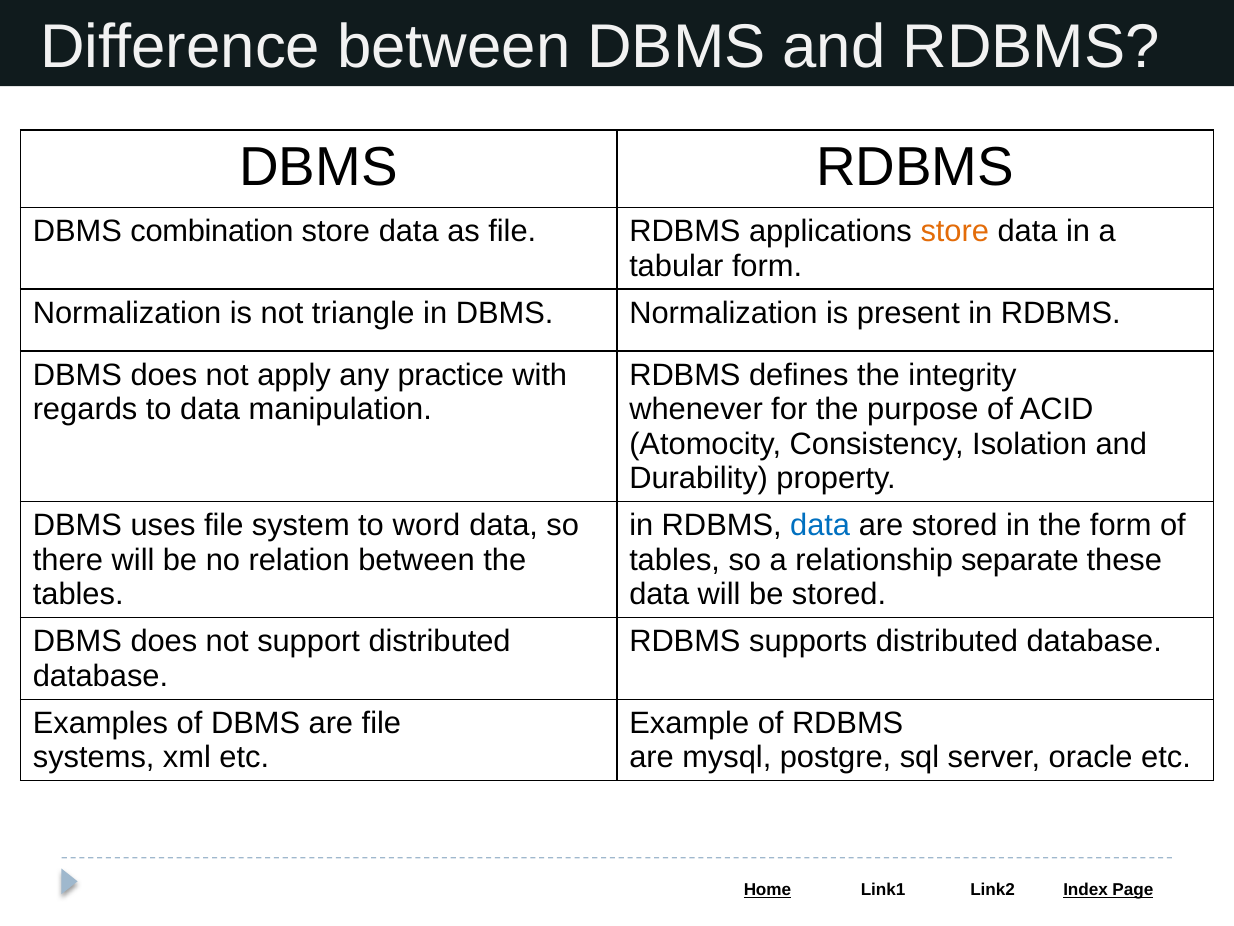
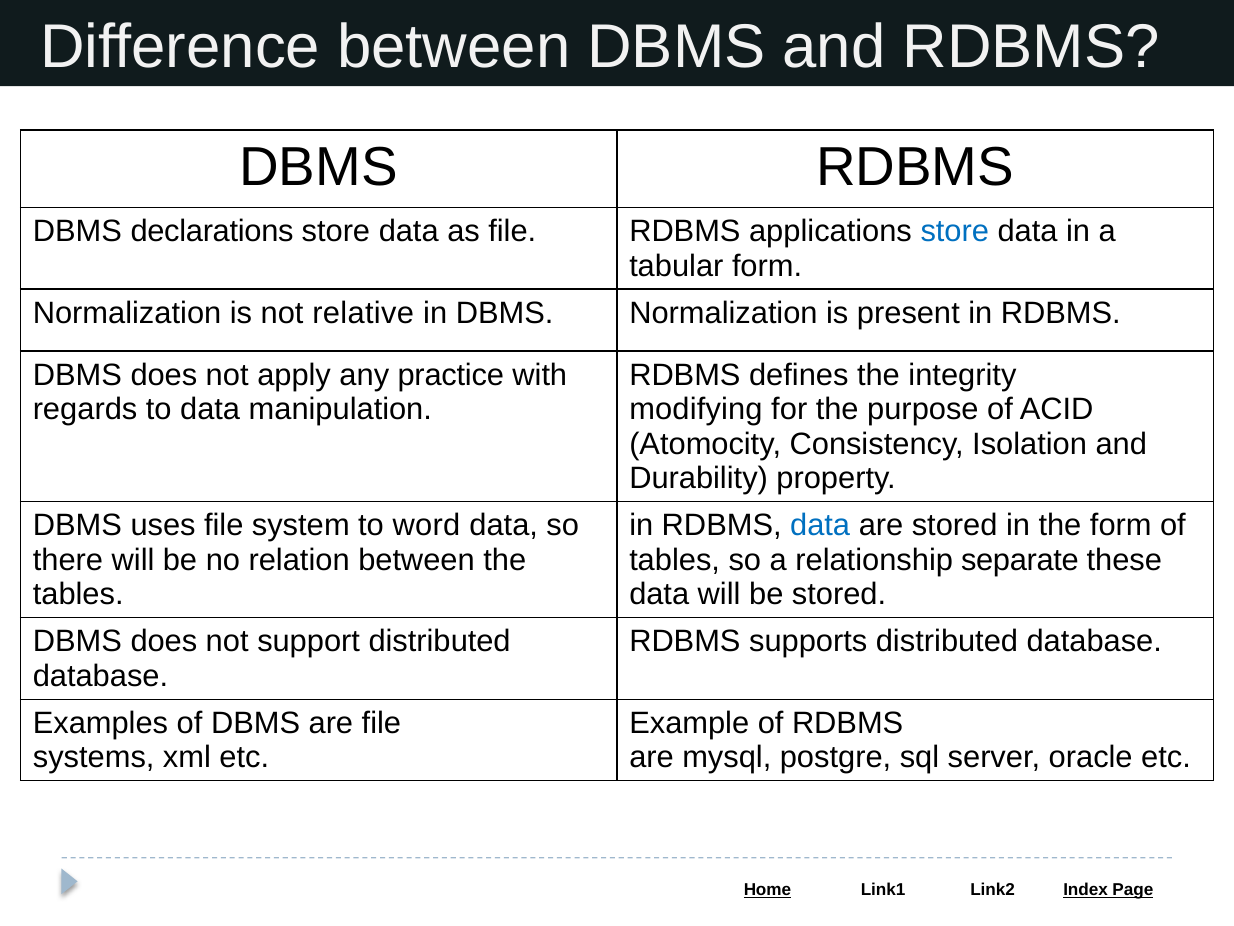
combination: combination -> declarations
store at (955, 232) colour: orange -> blue
triangle: triangle -> relative
whenever: whenever -> modifying
